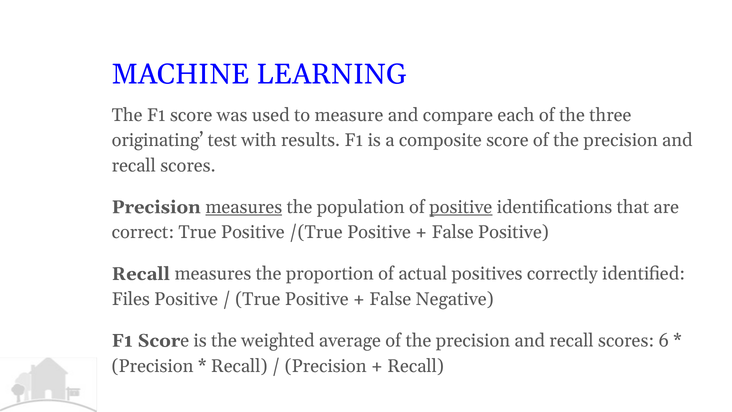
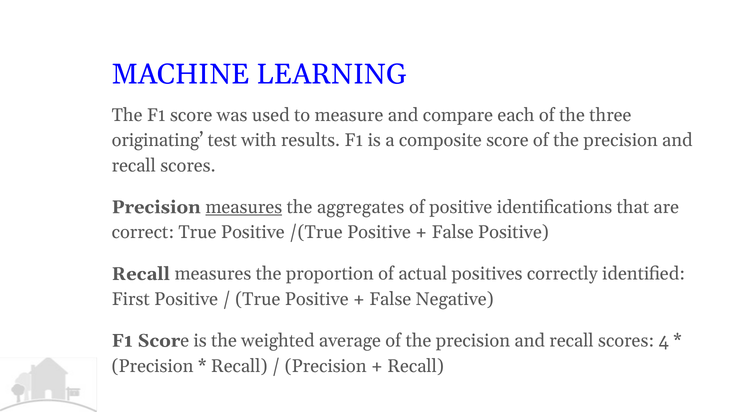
population: population -> aggregates
positive at (461, 207) underline: present -> none
Files: Files -> First
6: 6 -> 4
